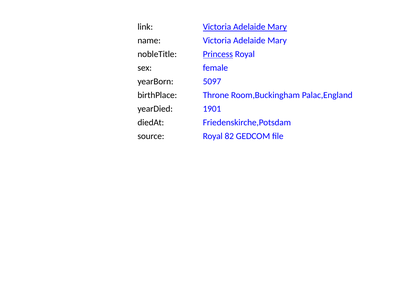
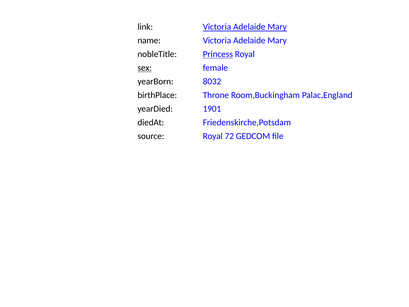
sex underline: none -> present
5097: 5097 -> 8032
82: 82 -> 72
